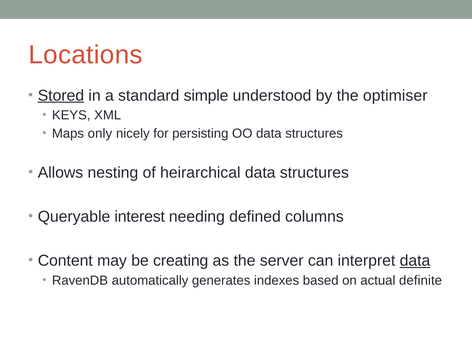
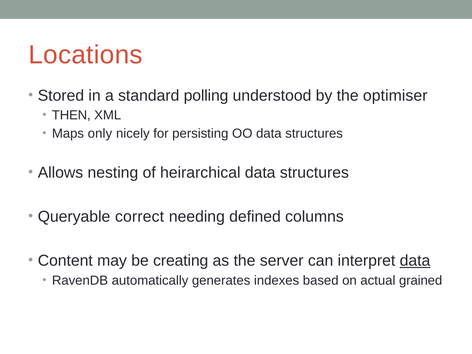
Stored underline: present -> none
simple: simple -> polling
KEYS: KEYS -> THEN
interest: interest -> correct
definite: definite -> grained
